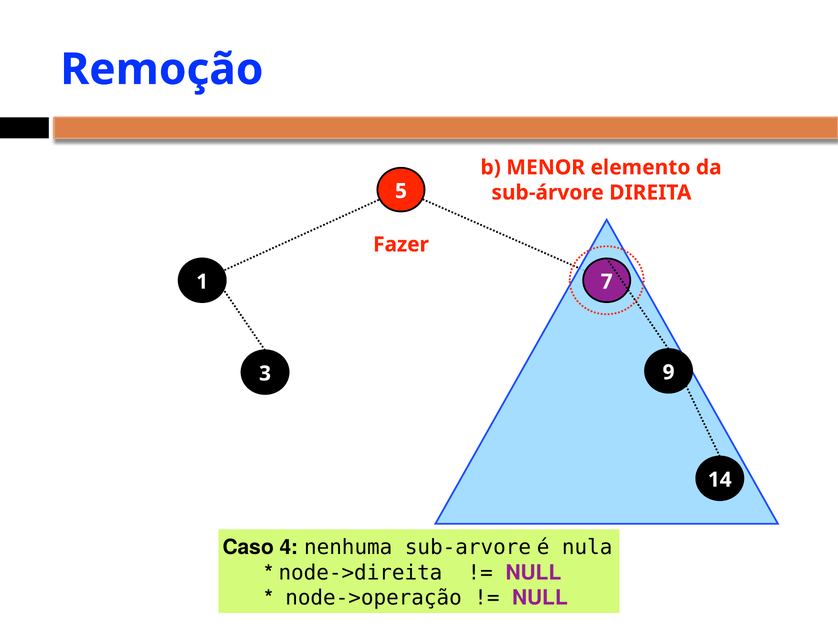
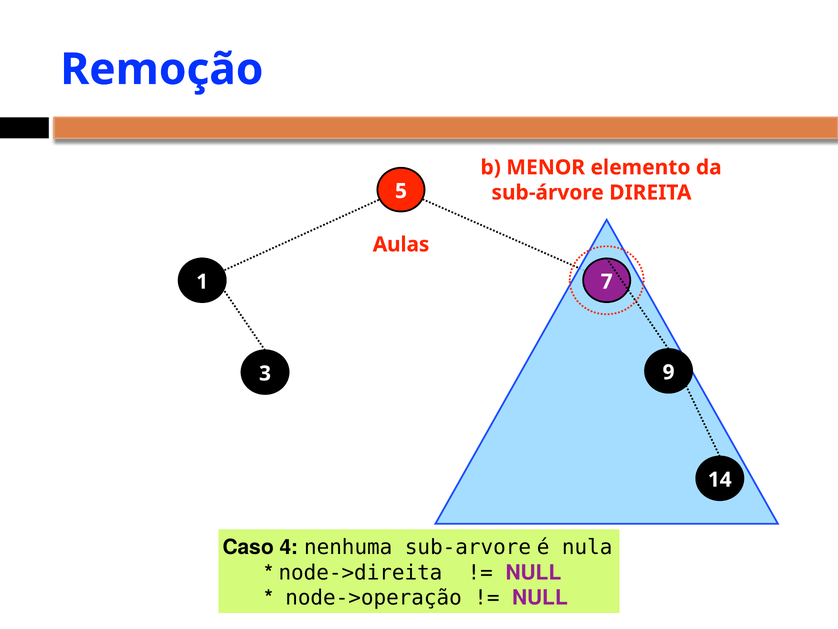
Fazer: Fazer -> Aulas
